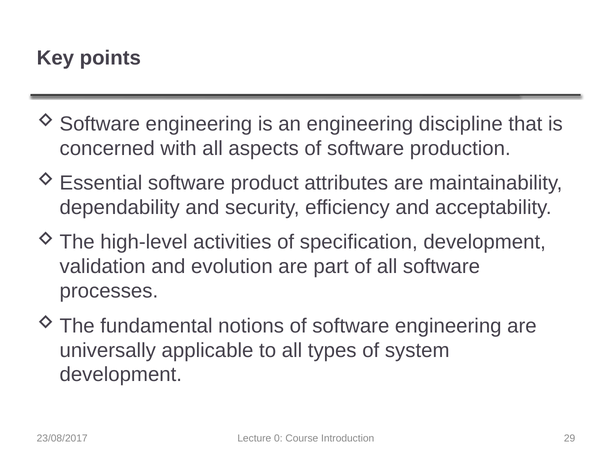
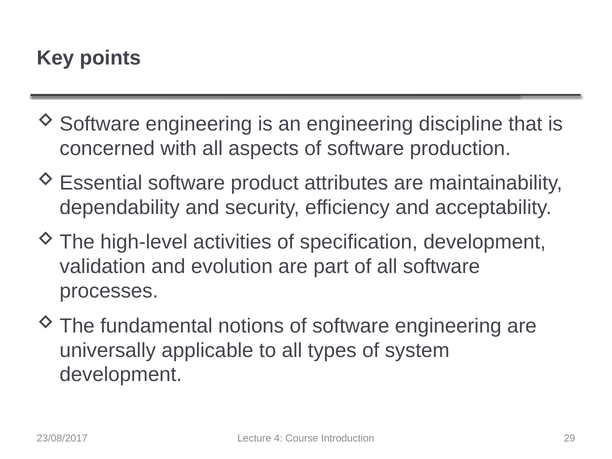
0: 0 -> 4
